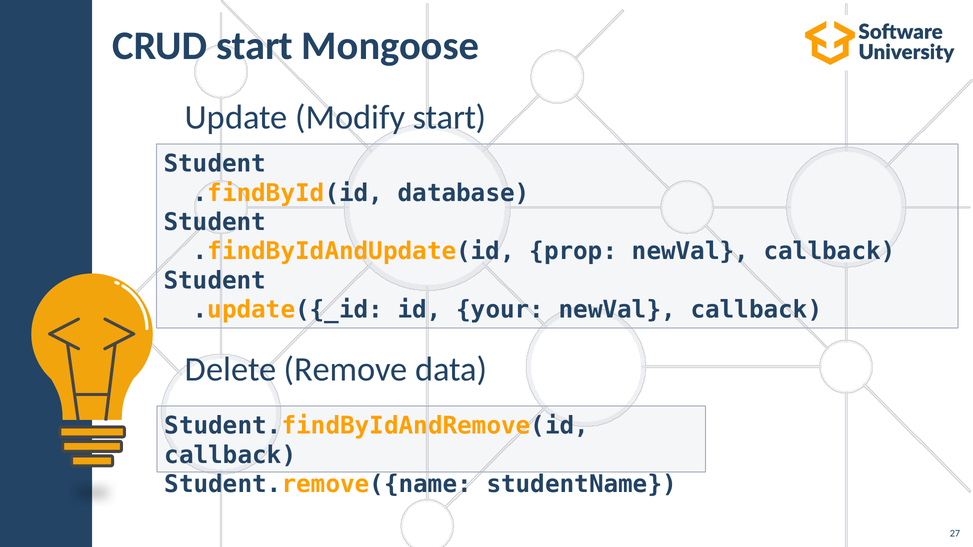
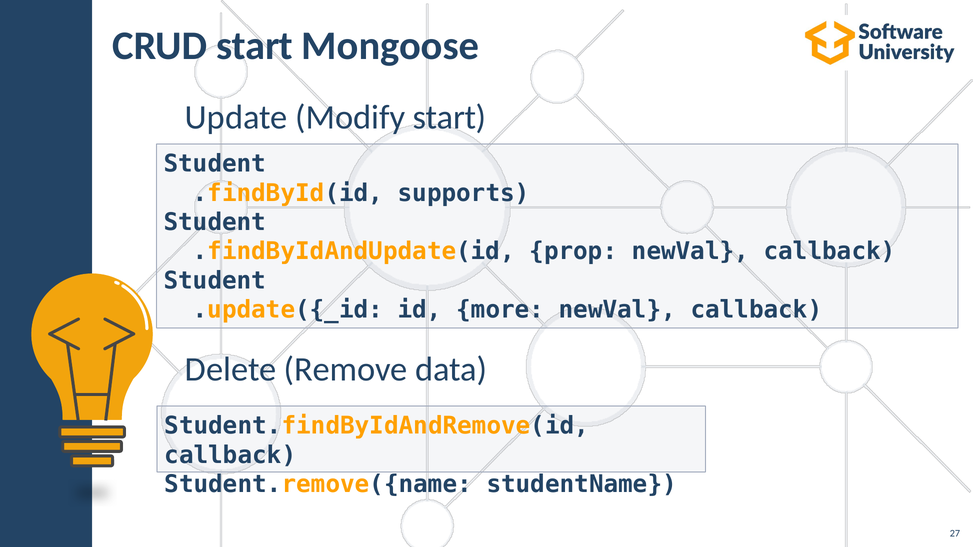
database: database -> supports
your: your -> more
